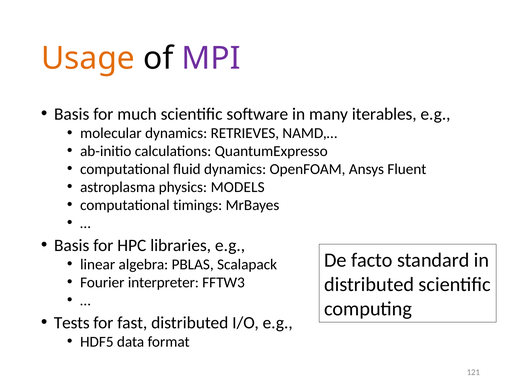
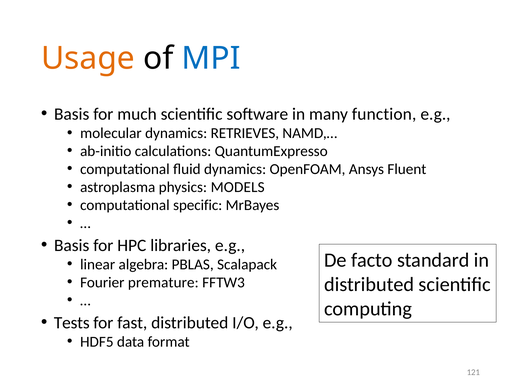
MPI colour: purple -> blue
iterables: iterables -> function
timings: timings -> specific
interpreter: interpreter -> premature
